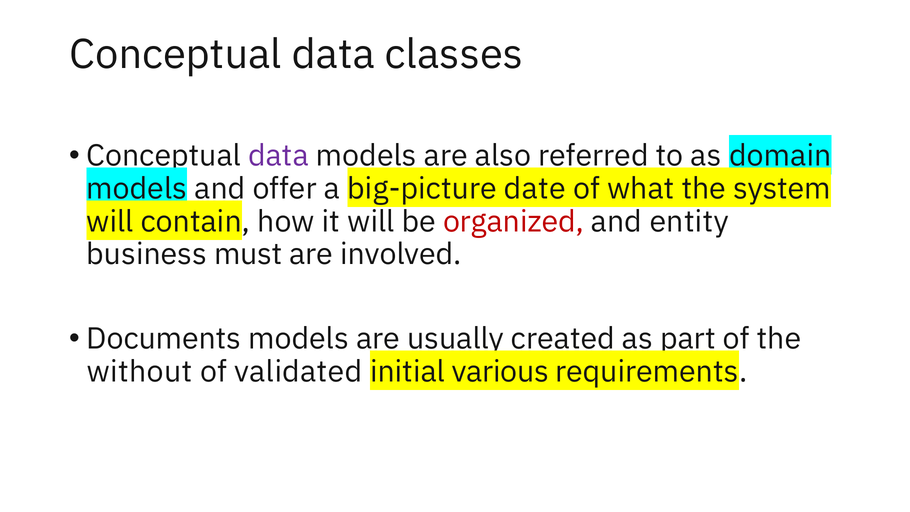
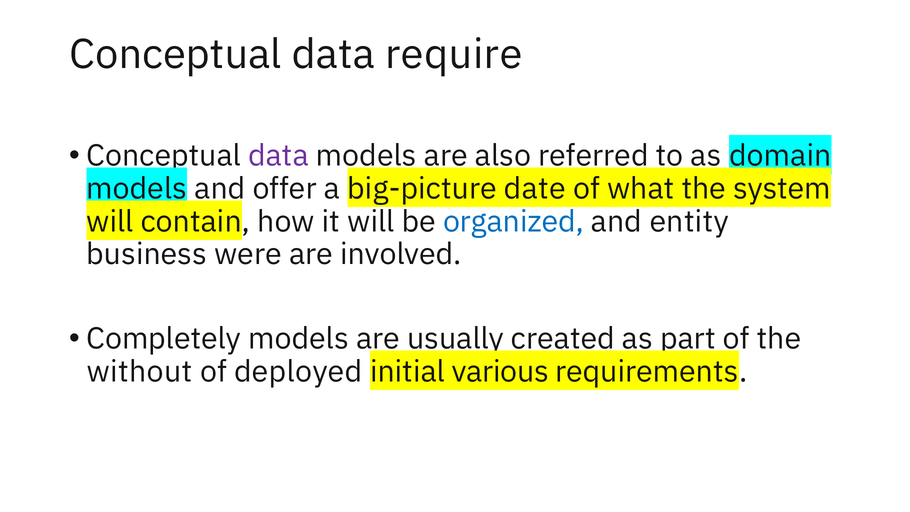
classes: classes -> require
organized colour: red -> blue
must: must -> were
Documents: Documents -> Completely
validated: validated -> deployed
